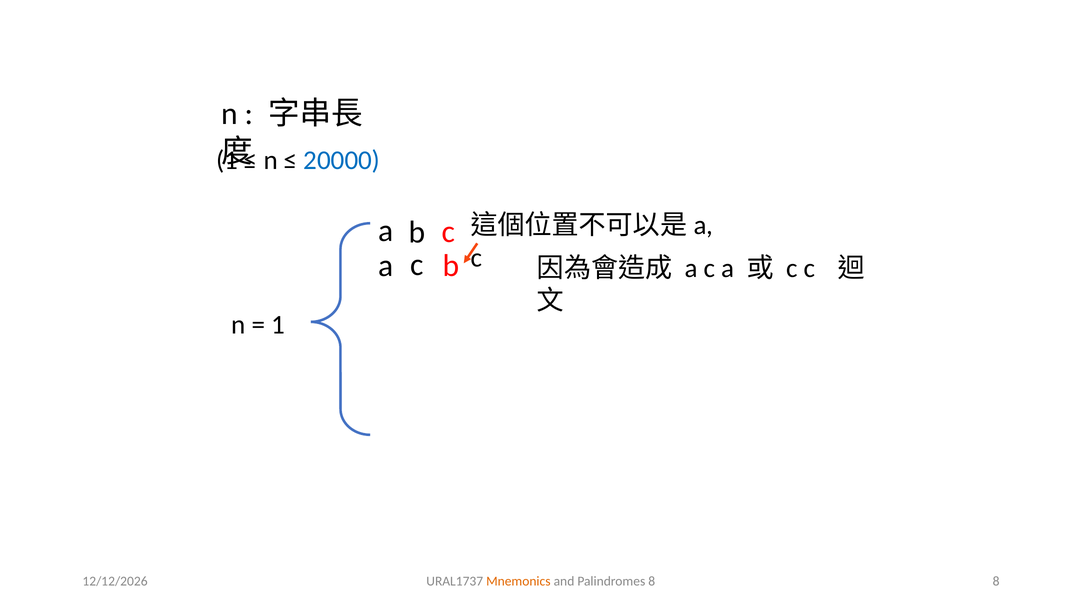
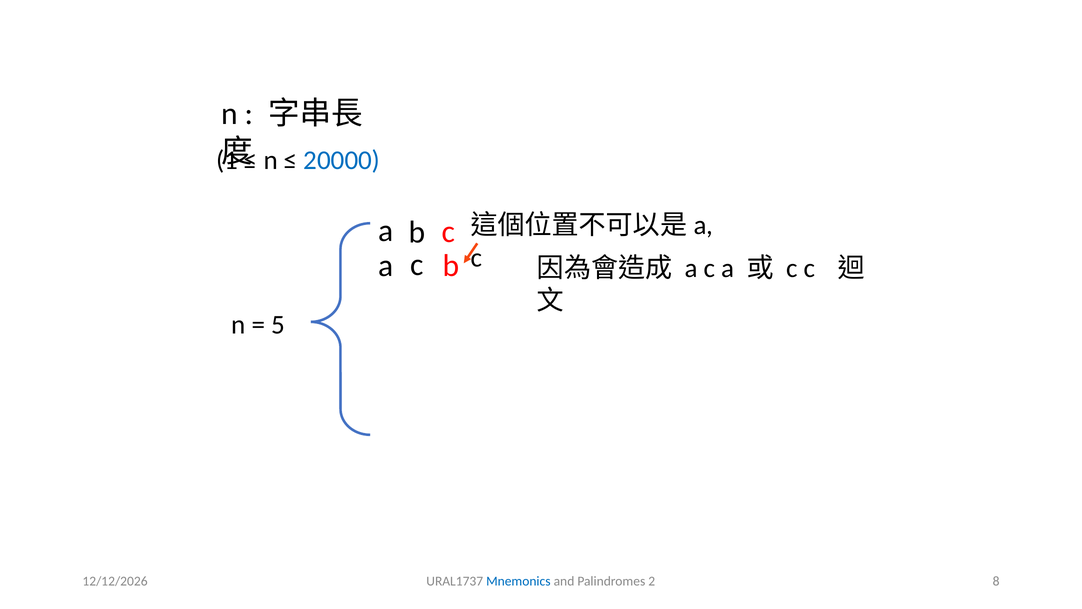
1 at (278, 324): 1 -> 5
Mnemonics colour: orange -> blue
Palindromes 8: 8 -> 2
